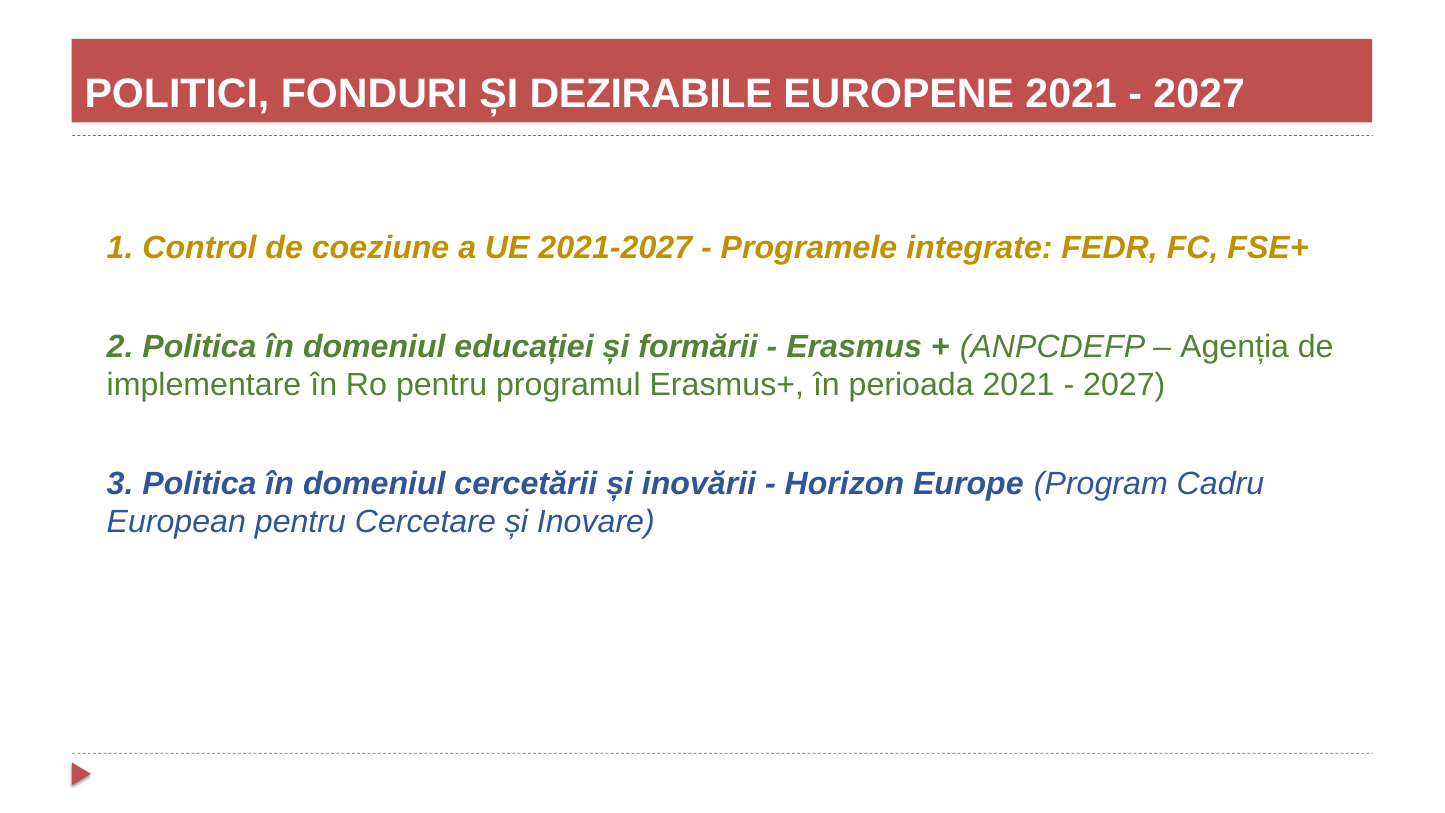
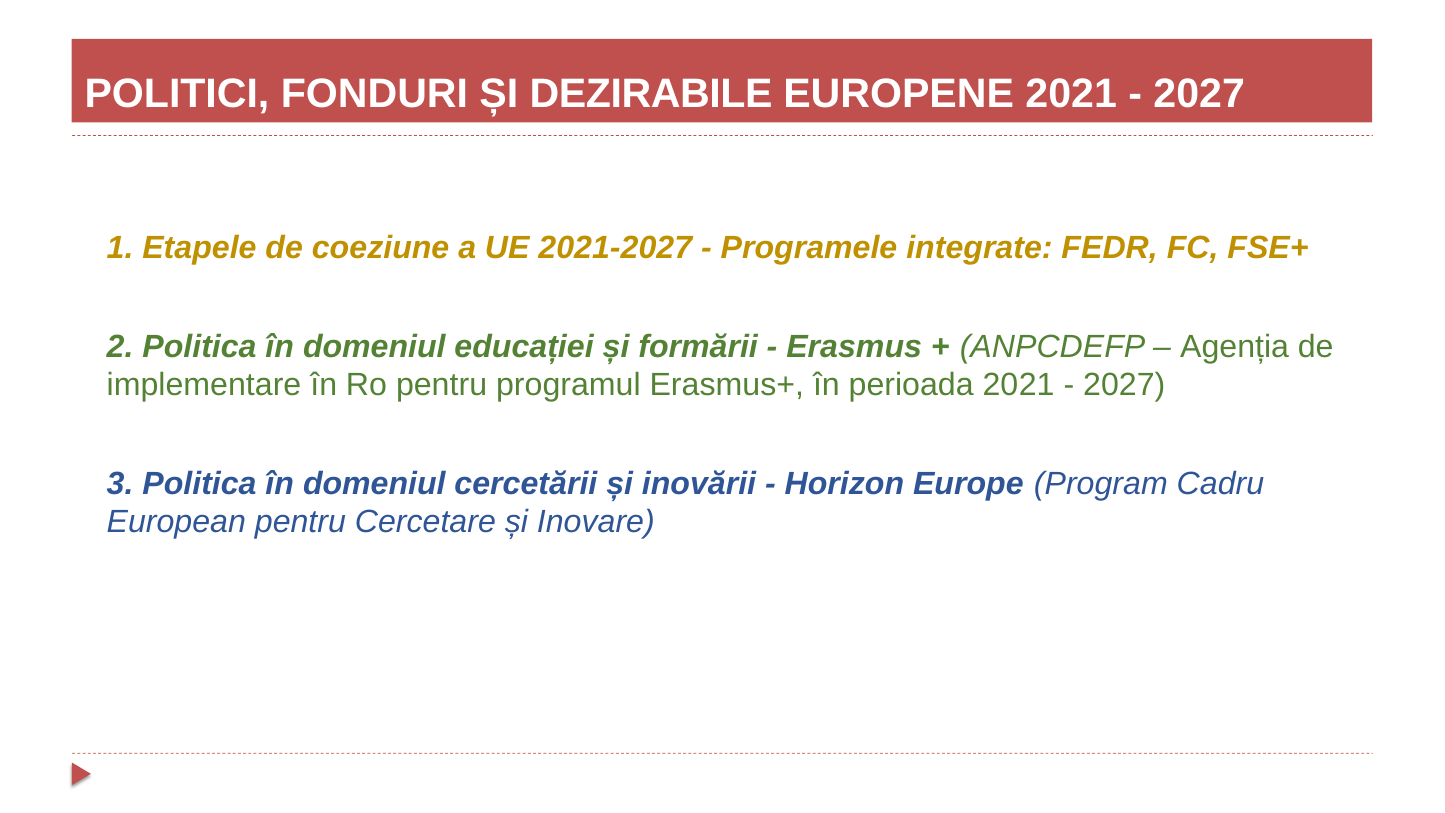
Control: Control -> Etapele
